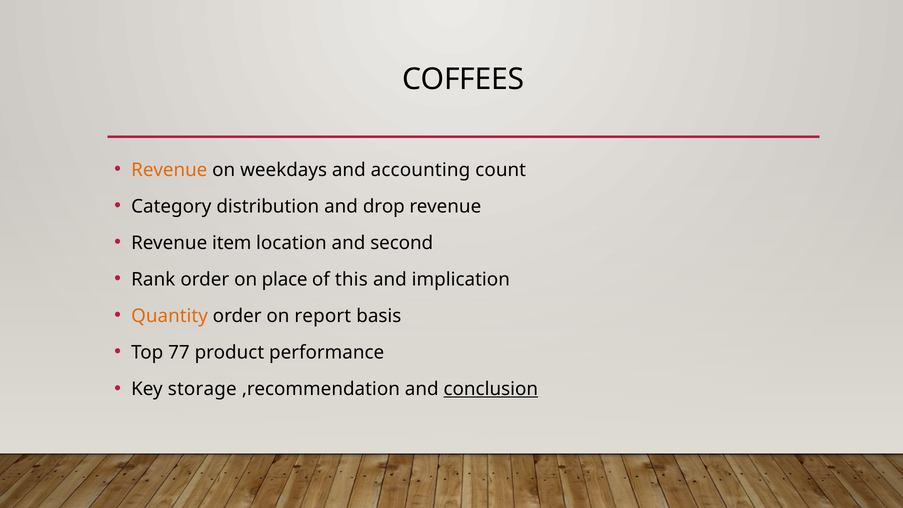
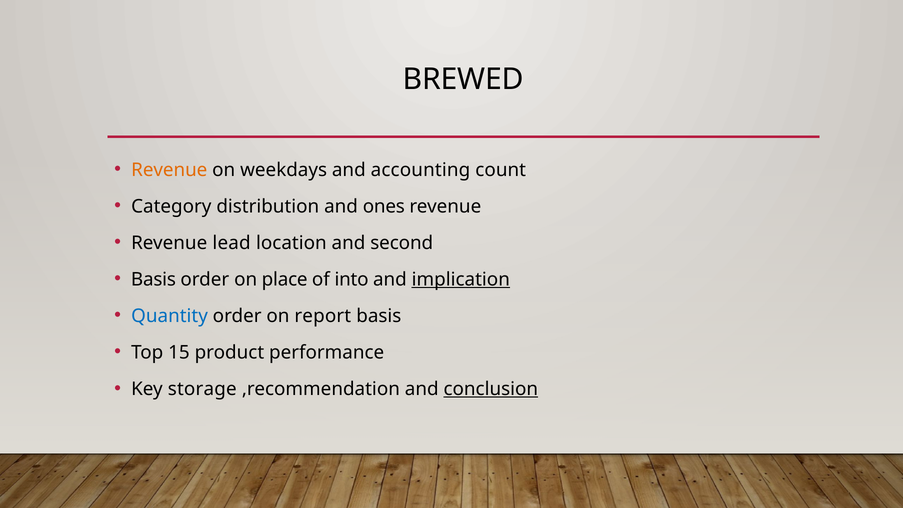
COFFEES: COFFEES -> BREWED
drop: drop -> ones
item: item -> lead
Rank at (153, 279): Rank -> Basis
this: this -> into
implication underline: none -> present
Quantity colour: orange -> blue
77: 77 -> 15
